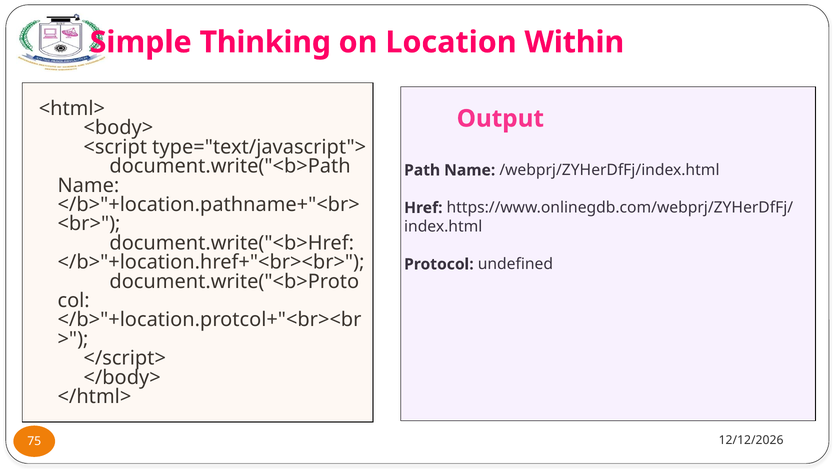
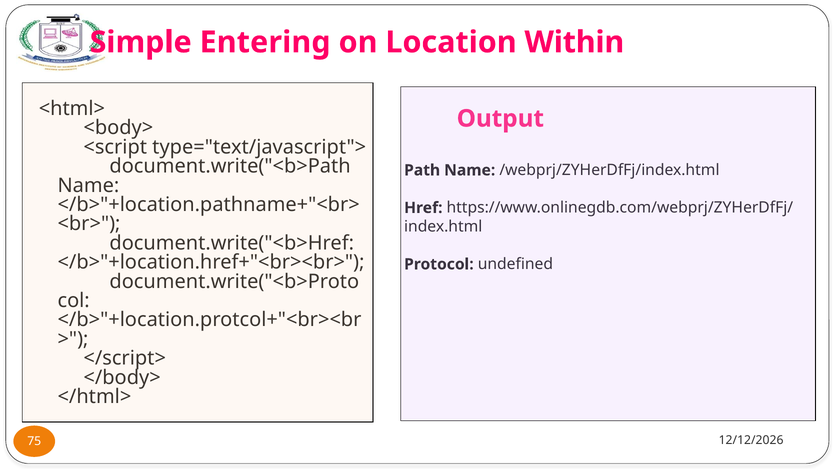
Thinking: Thinking -> Entering
